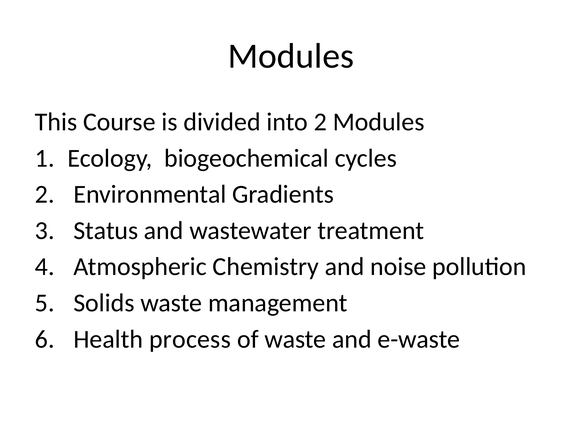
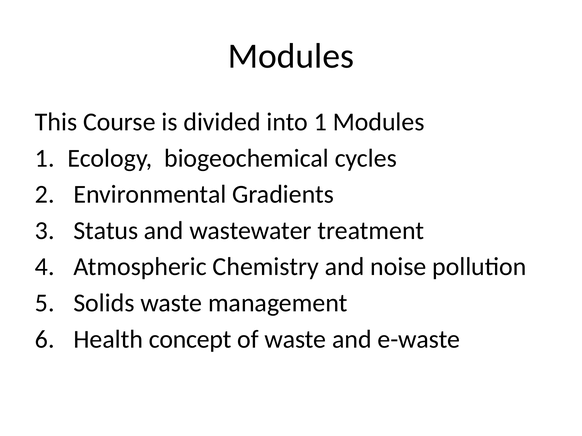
into 2: 2 -> 1
process: process -> concept
